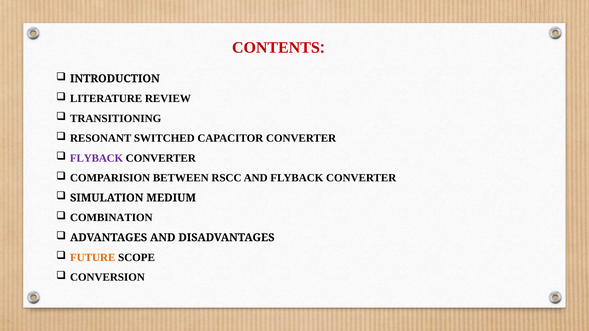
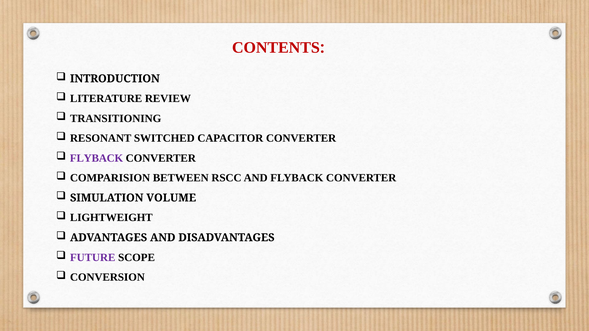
MEDIUM: MEDIUM -> VOLUME
COMBINATION: COMBINATION -> LIGHTWEIGHT
FUTURE colour: orange -> purple
